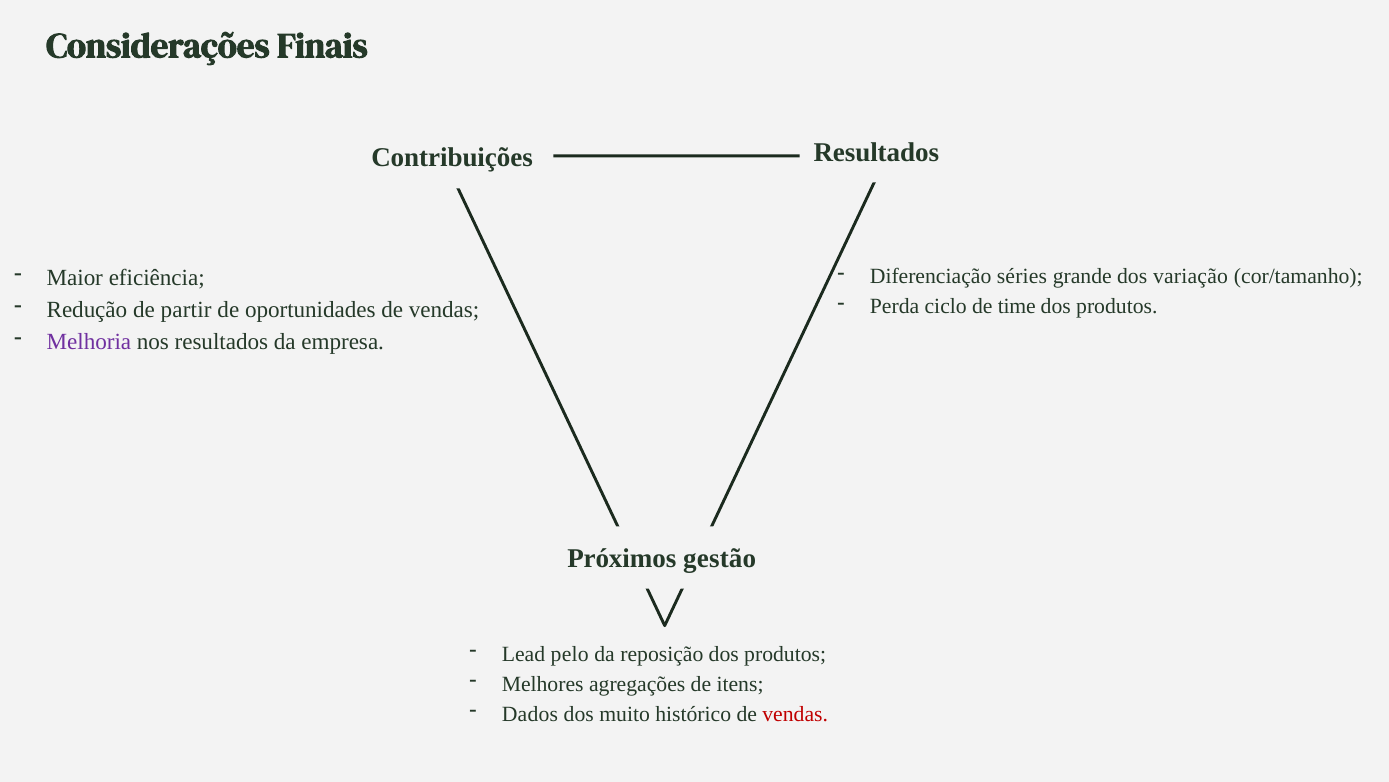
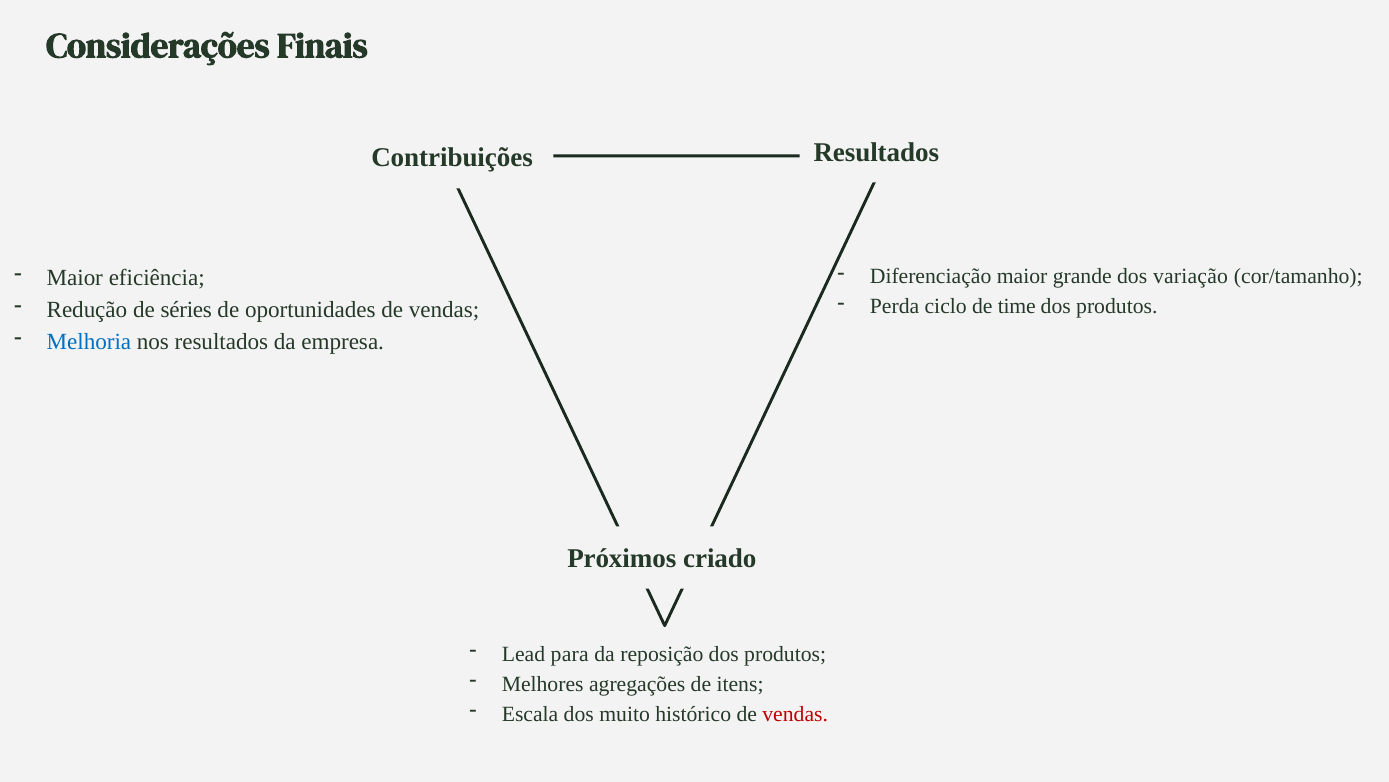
Diferenciação séries: séries -> maior
partir: partir -> séries
Melhoria colour: purple -> blue
gestão: gestão -> criado
pelo: pelo -> para
Dados: Dados -> Escala
